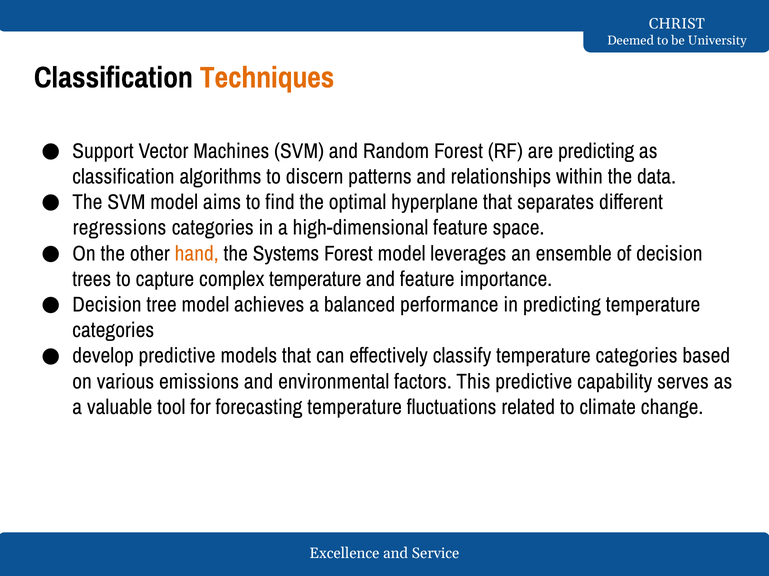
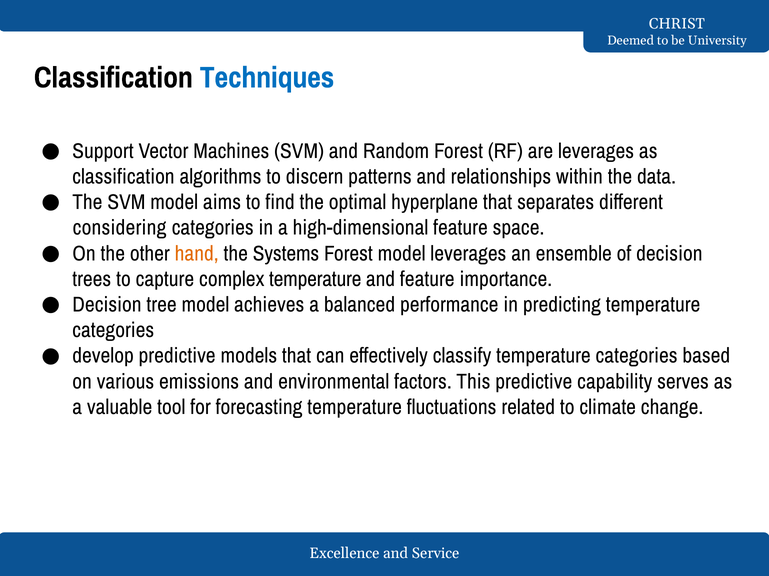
Techniques colour: orange -> blue
are predicting: predicting -> leverages
regressions: regressions -> considering
